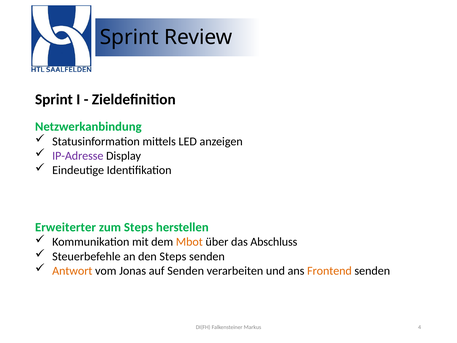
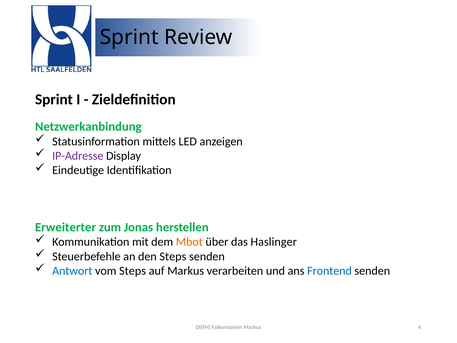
zum Steps: Steps -> Jonas
Abschluss: Abschluss -> Haslinger
Antwort colour: orange -> blue
vom Jonas: Jonas -> Steps
auf Senden: Senden -> Markus
Frontend colour: orange -> blue
